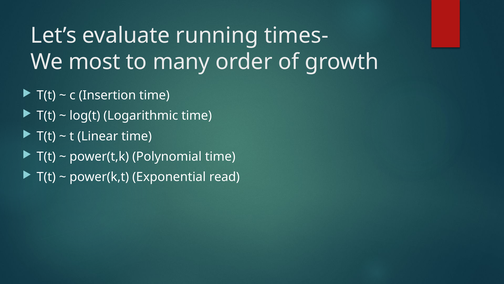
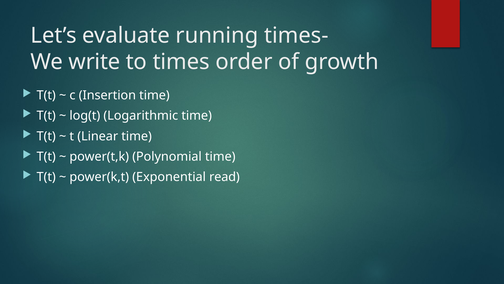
most: most -> write
many: many -> times
